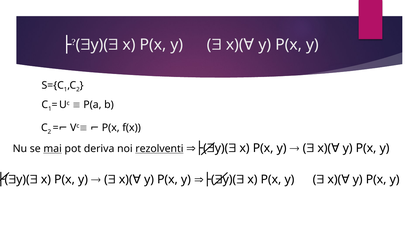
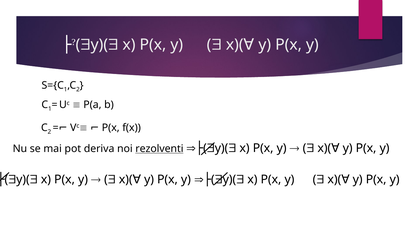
mai underline: present -> none
